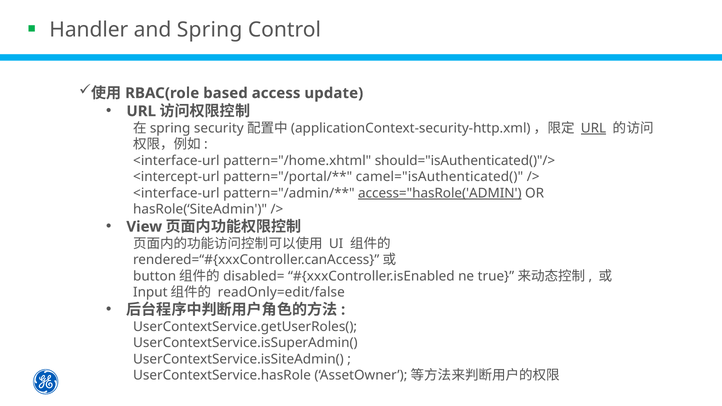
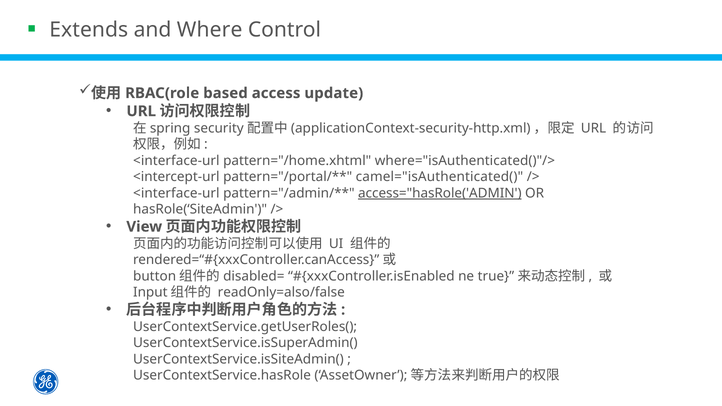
Handler: Handler -> Extends
Spring: Spring -> Where
URL at (594, 128) underline: present -> none
should="isAuthenticated()"/>: should="isAuthenticated()"/> -> where="isAuthenticated()"/>
readOnly=edit/false: readOnly=edit/false -> readOnly=also/false
